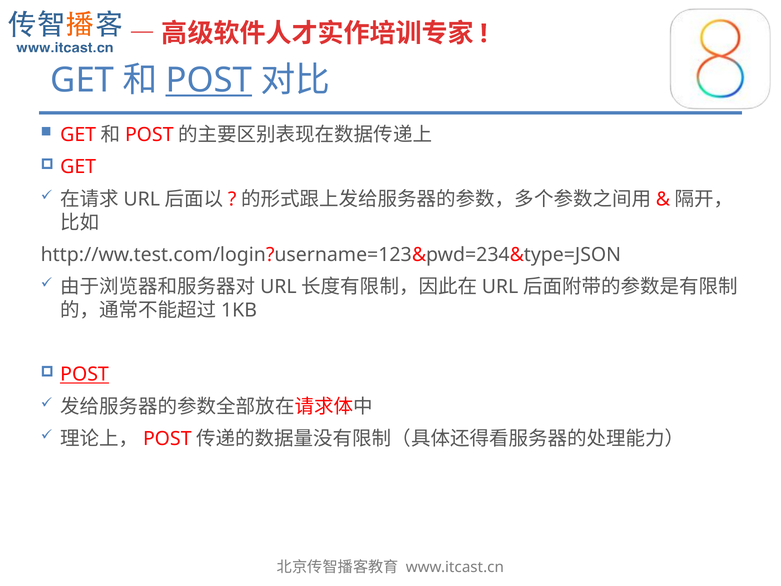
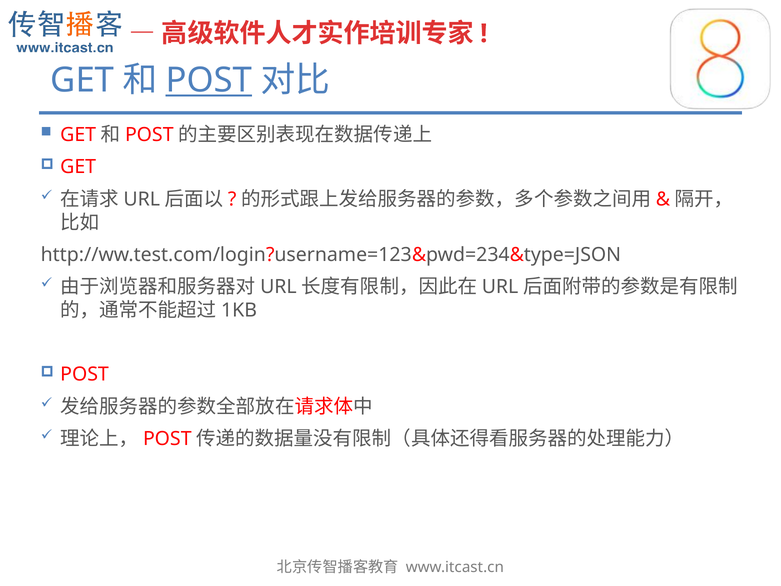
POST at (85, 374) underline: present -> none
